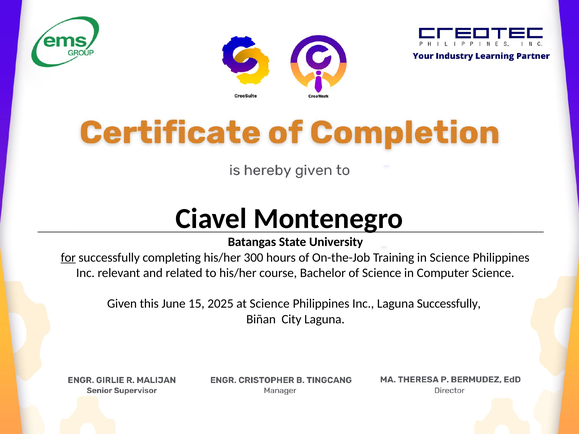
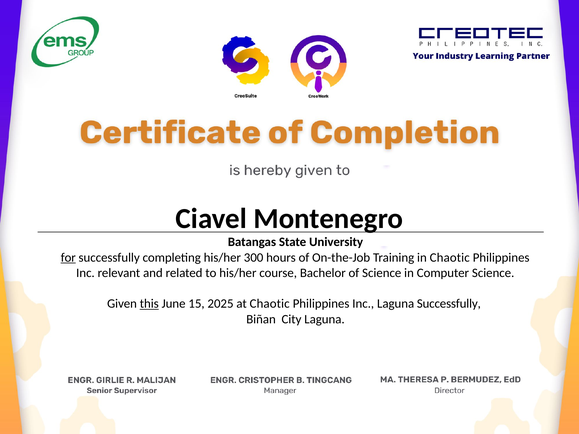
in Science: Science -> Chaotic
this underline: none -> present
at Science: Science -> Chaotic
